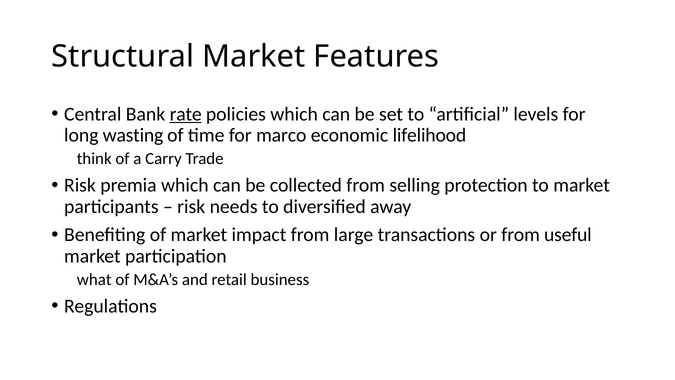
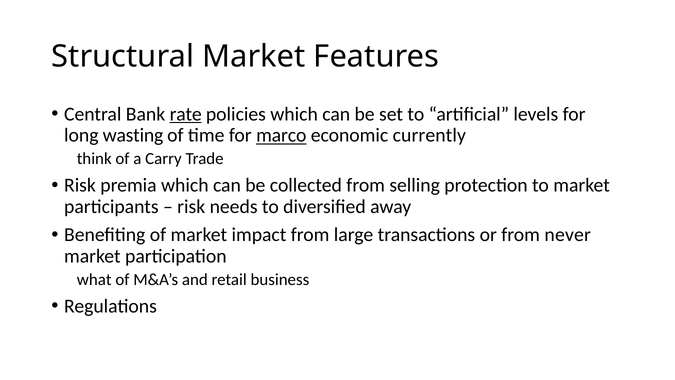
marco underline: none -> present
lifelihood: lifelihood -> currently
useful: useful -> never
